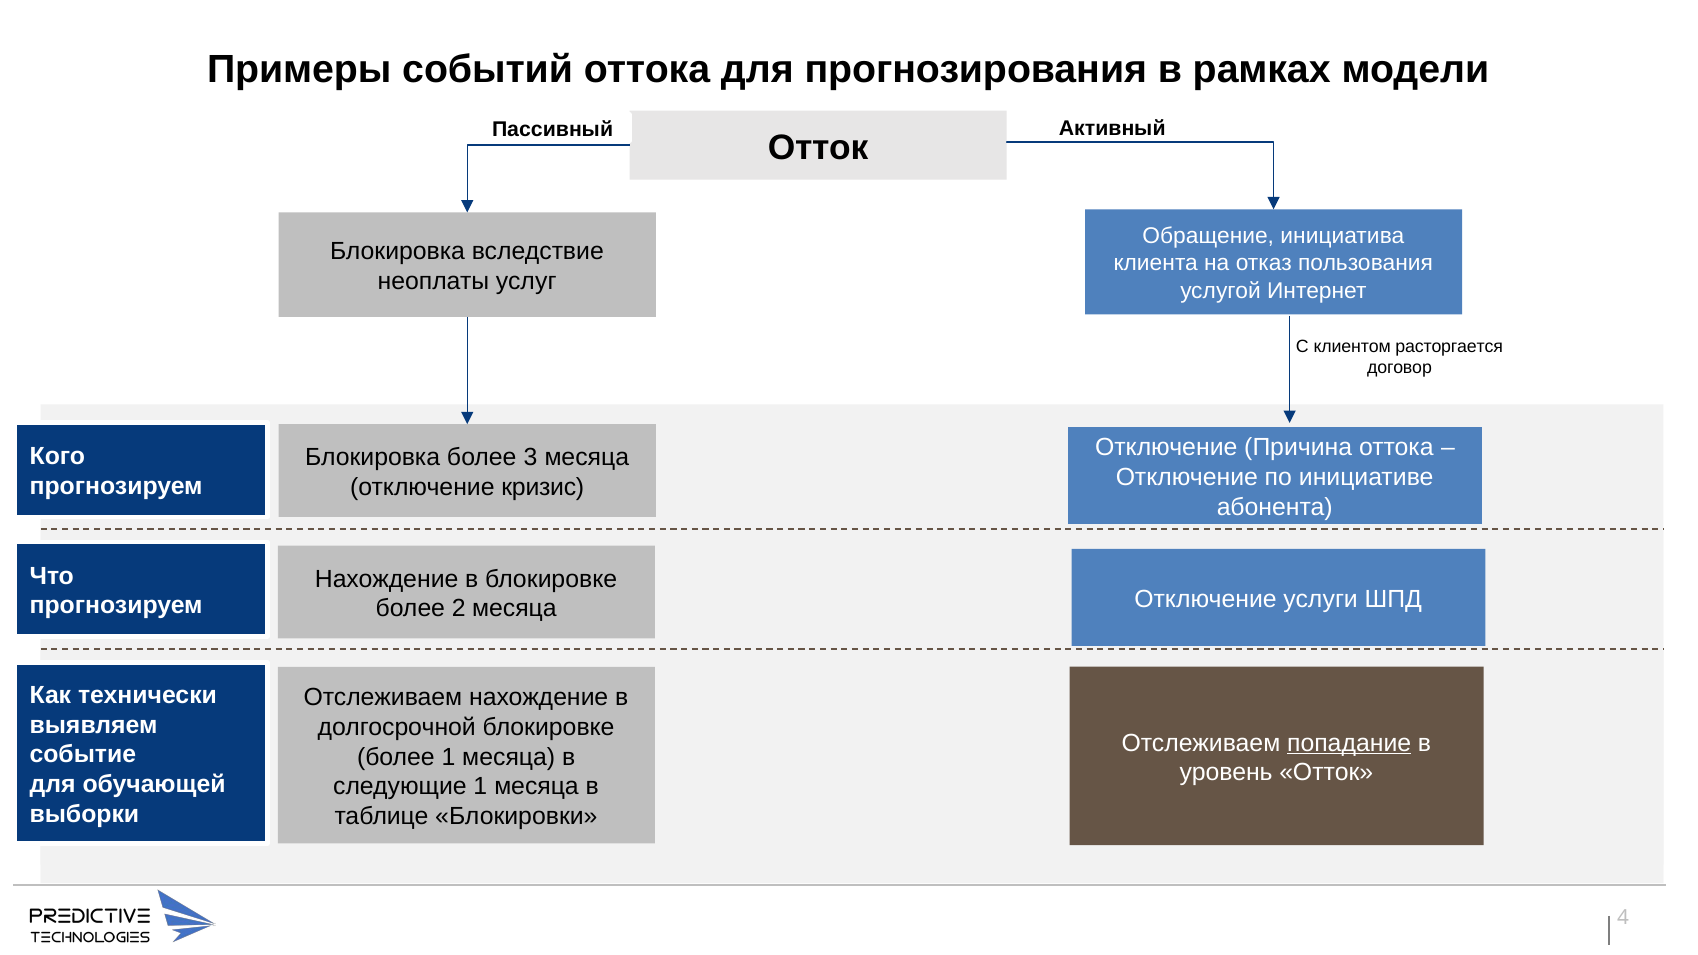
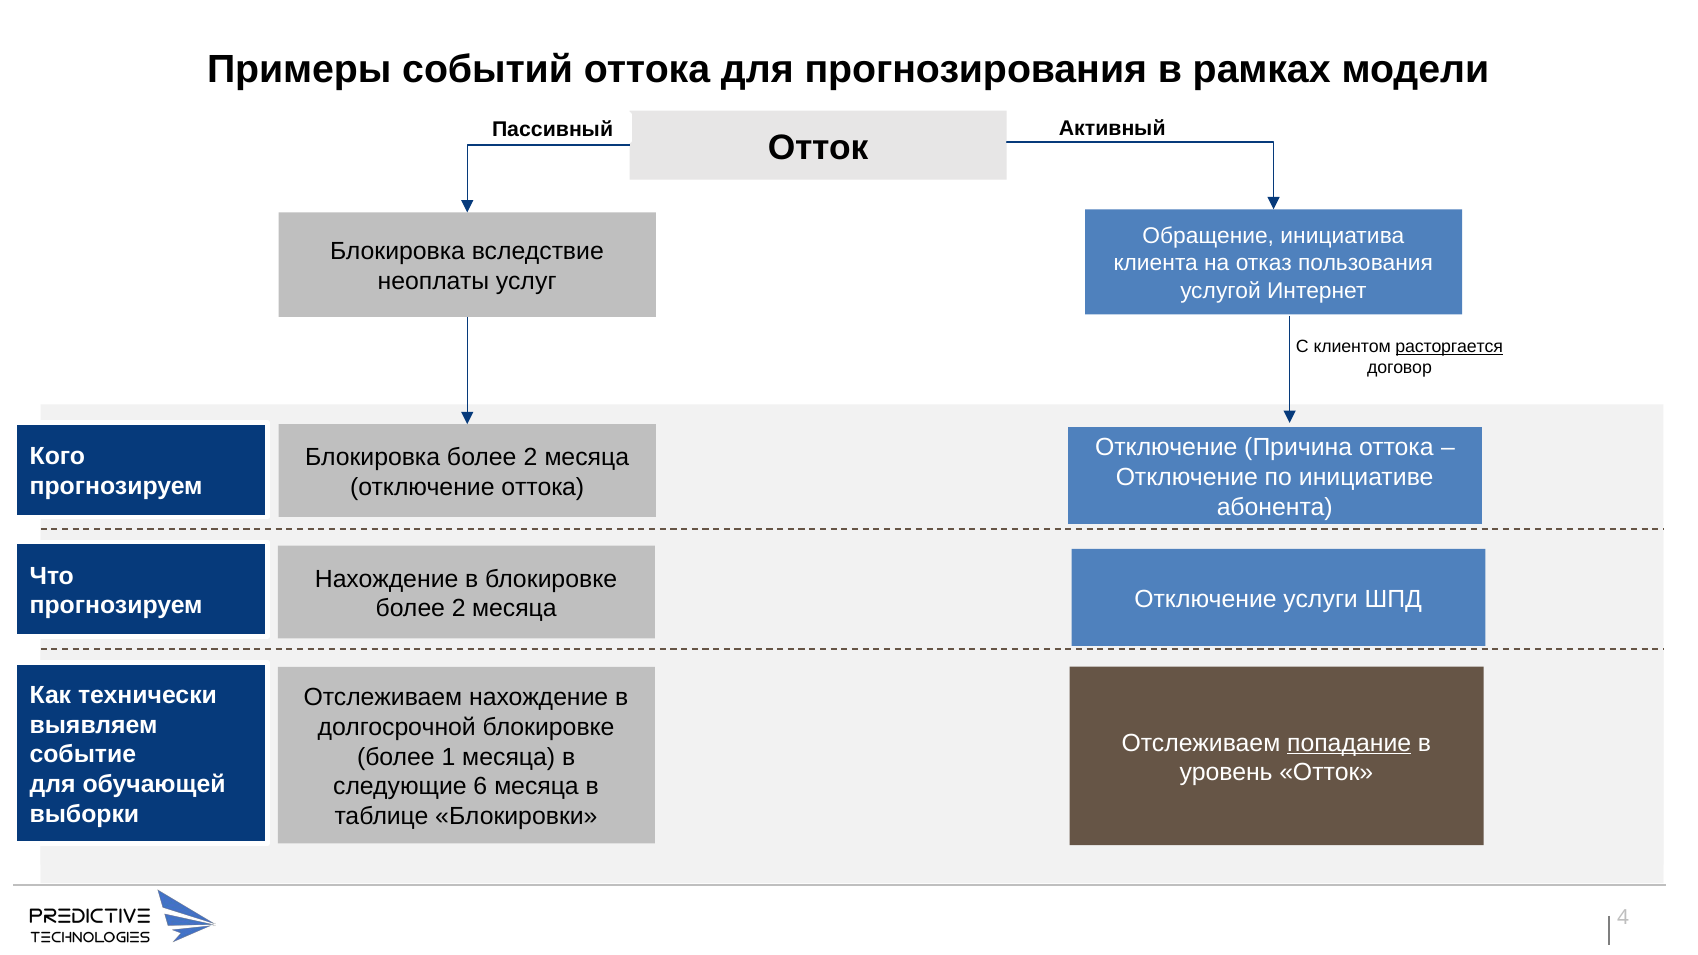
расторгается underline: none -> present
Блокировка более 3: 3 -> 2
отключение кризис: кризис -> оттока
следующие 1: 1 -> 6
